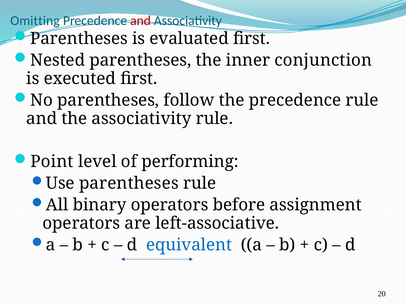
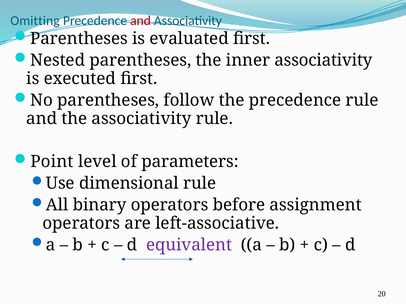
inner conjunction: conjunction -> associativity
performing: performing -> parameters
Use parentheses: parentheses -> dimensional
equivalent colour: blue -> purple
